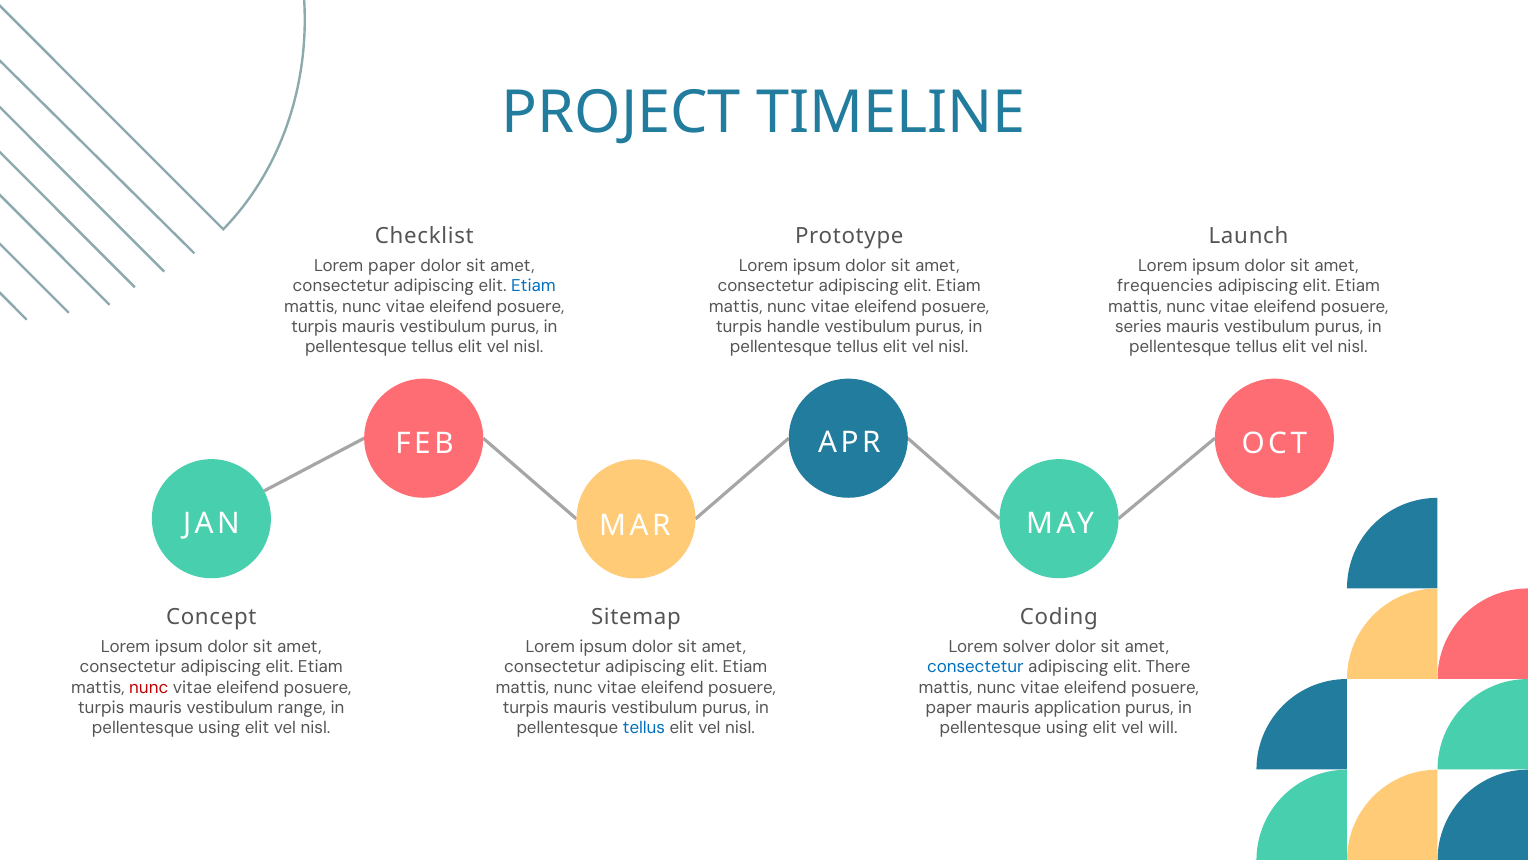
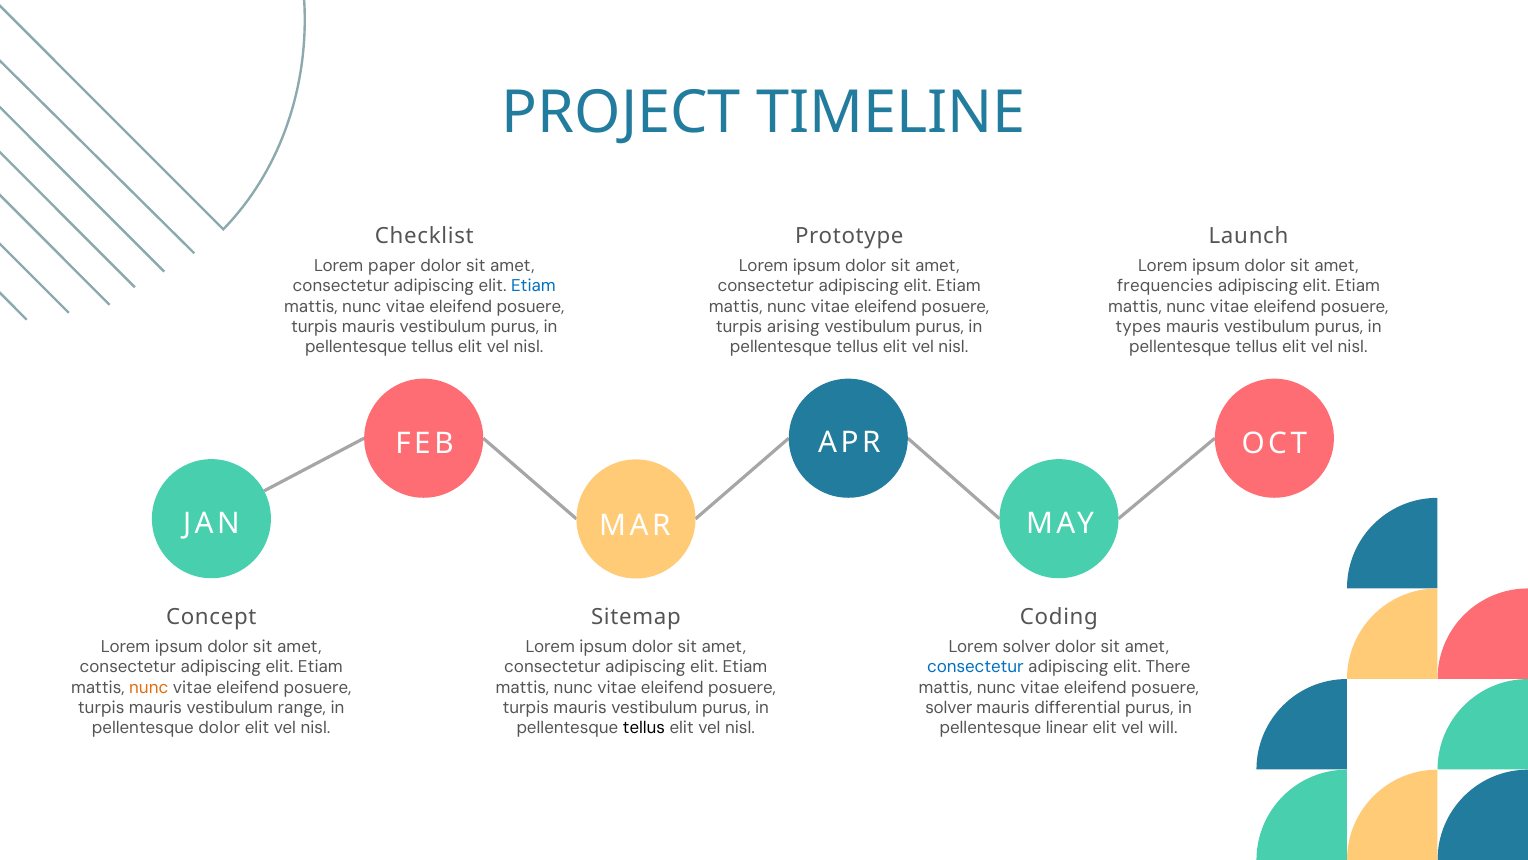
handle: handle -> arising
series: series -> types
nunc at (149, 687) colour: red -> orange
paper at (949, 708): paper -> solver
application: application -> differential
using at (219, 728): using -> dolor
tellus at (644, 728) colour: blue -> black
using at (1067, 728): using -> linear
